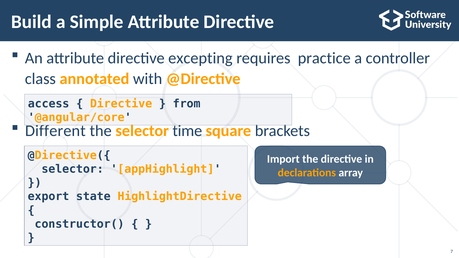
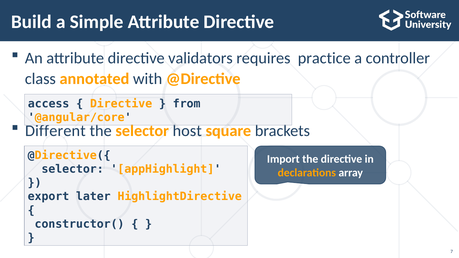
excepting: excepting -> validators
time: time -> host
state: state -> later
